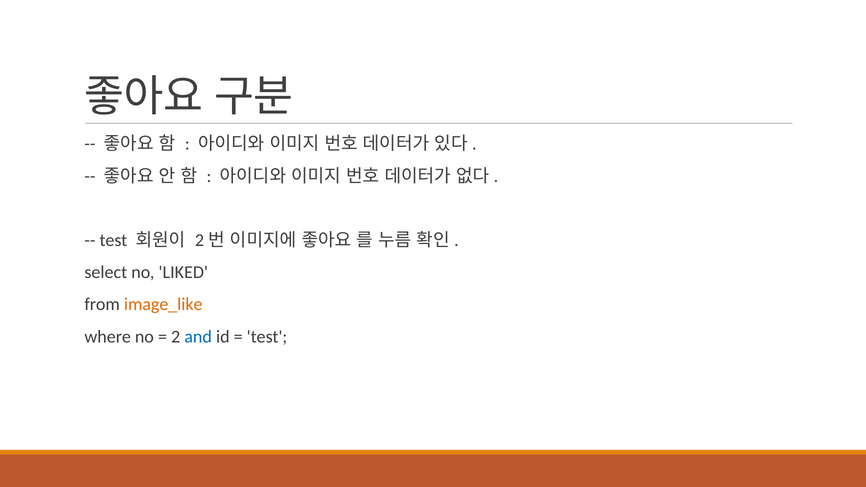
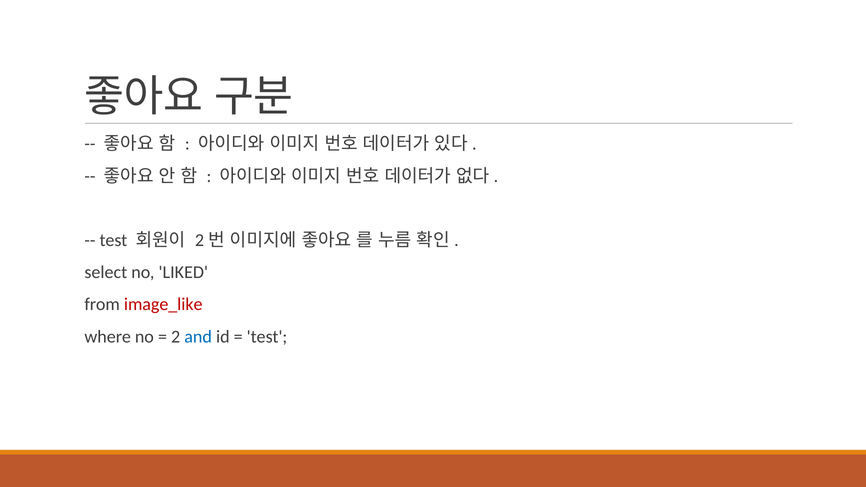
image_like colour: orange -> red
